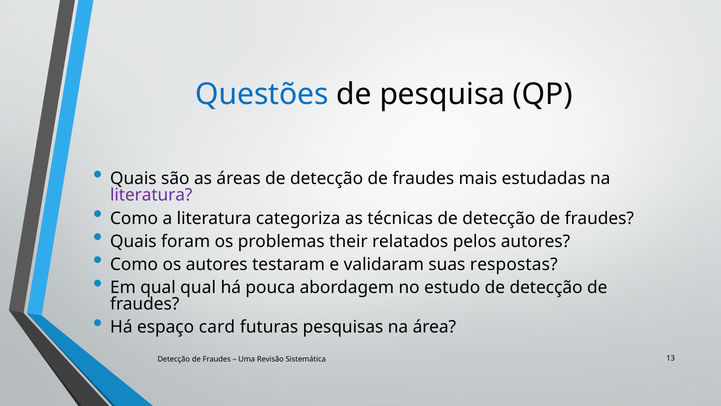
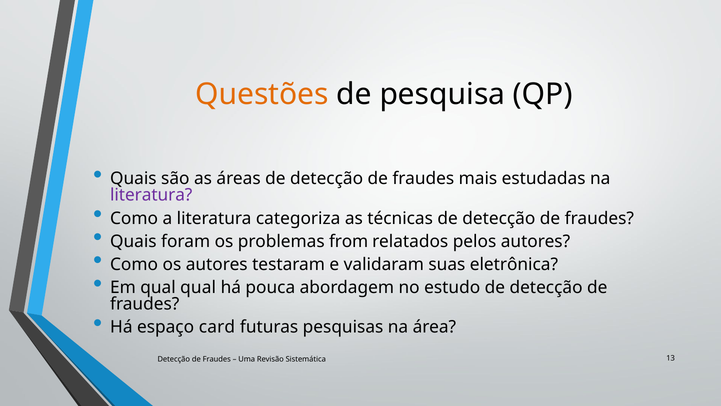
Questões colour: blue -> orange
their: their -> from
respostas: respostas -> eletrônica
